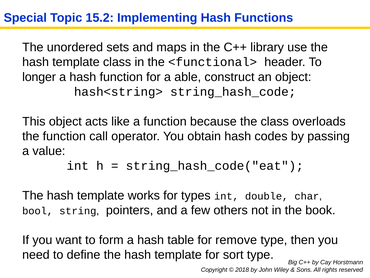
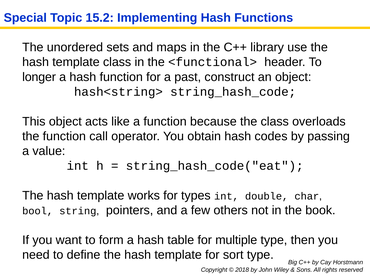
able: able -> past
remove: remove -> multiple
